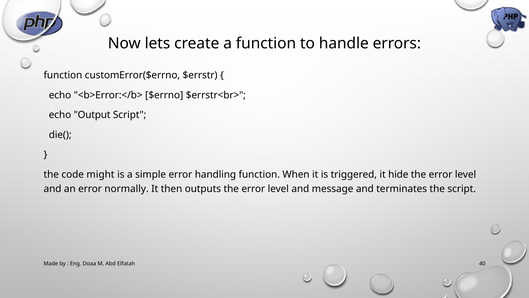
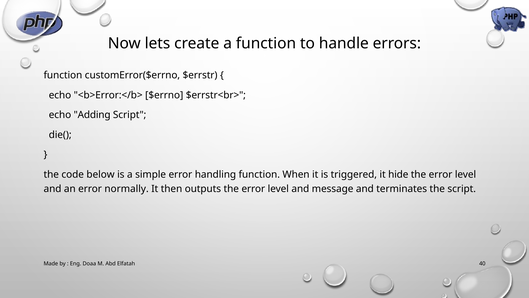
Output: Output -> Adding
might: might -> below
